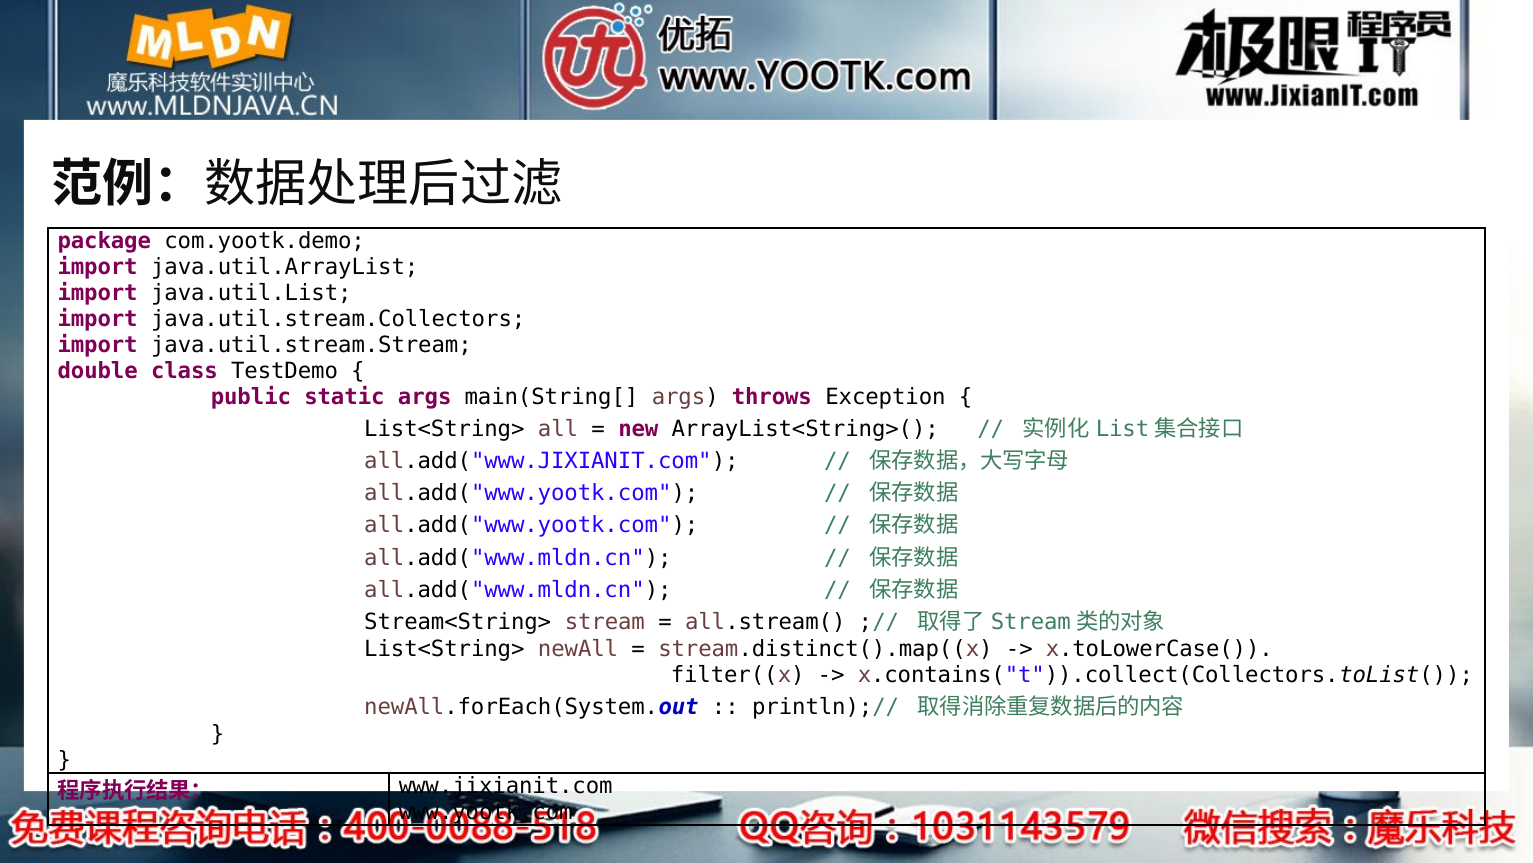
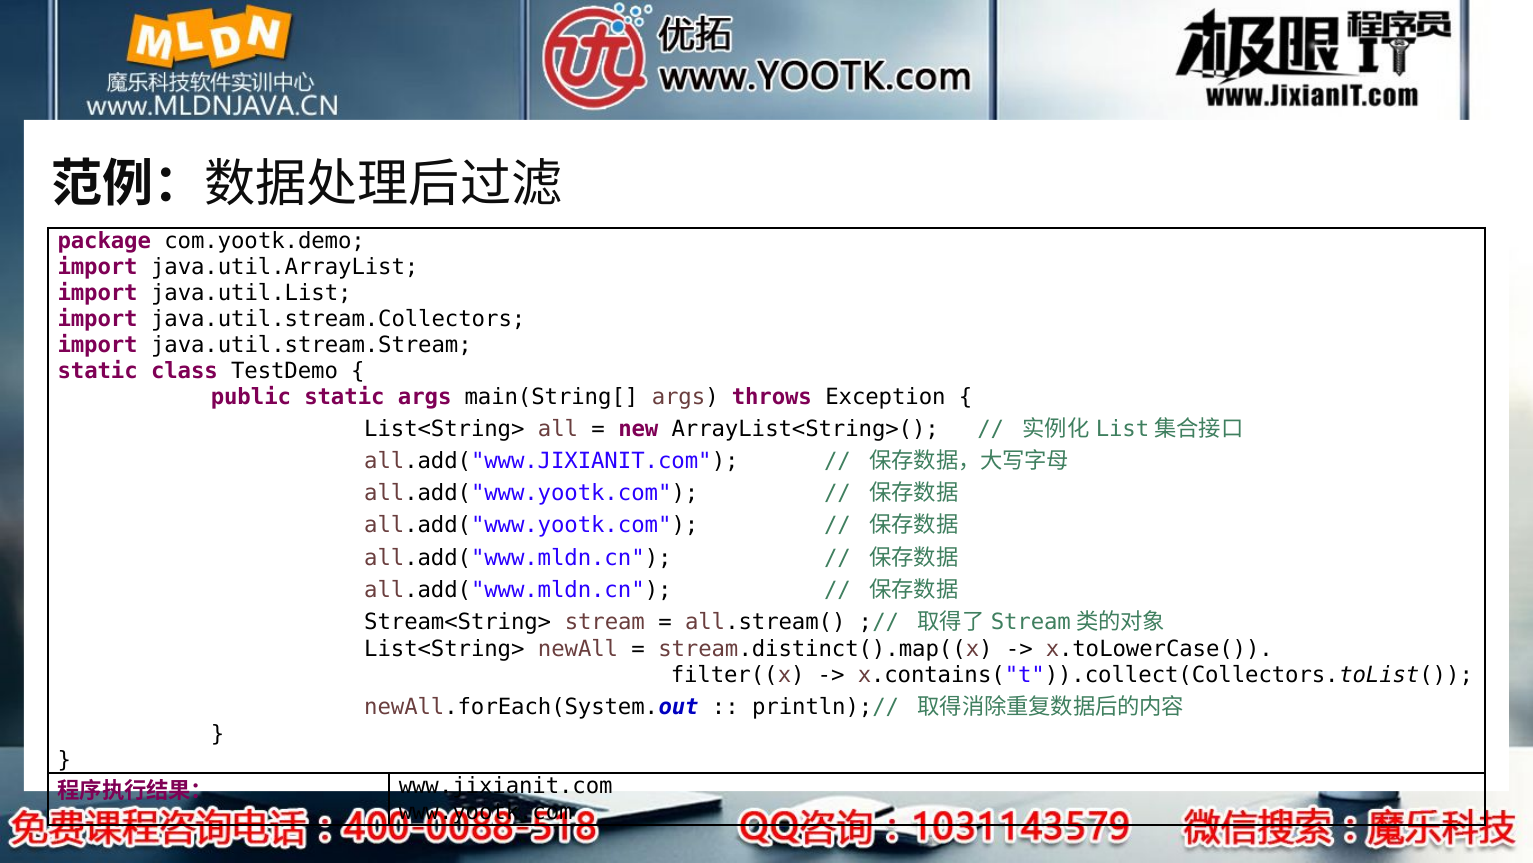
double at (98, 371): double -> static
